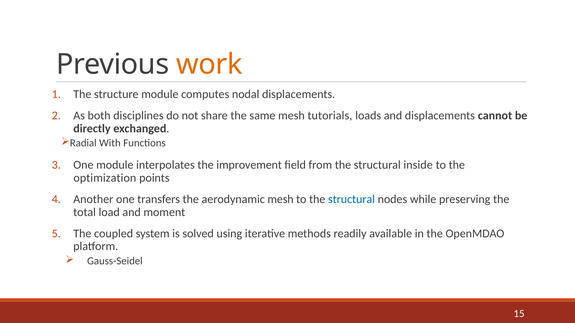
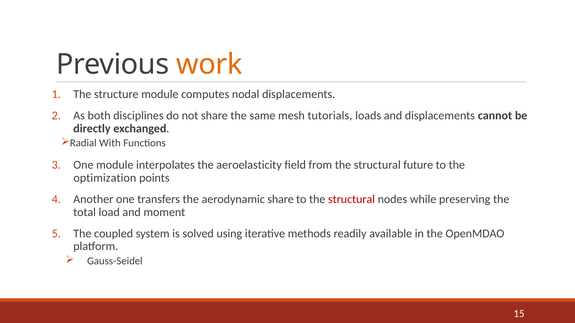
improvement: improvement -> aeroelasticity
inside: inside -> future
aerodynamic mesh: mesh -> share
structural at (352, 199) colour: blue -> red
